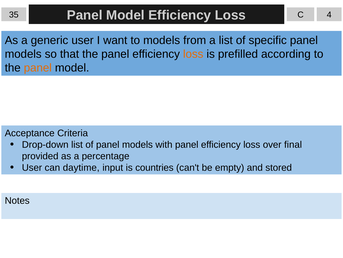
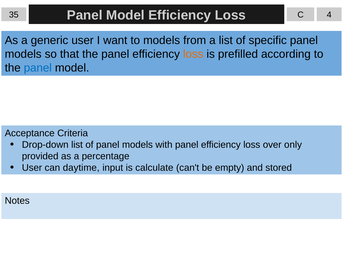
panel at (38, 68) colour: orange -> blue
final: final -> only
countries: countries -> calculate
